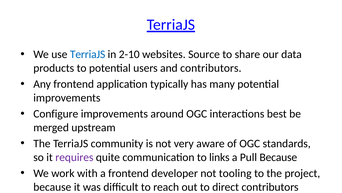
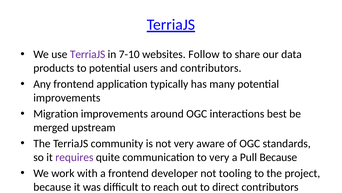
TerriaJS at (88, 54) colour: blue -> purple
2-10: 2-10 -> 7-10
Source: Source -> Follow
Configure: Configure -> Migration
to links: links -> very
